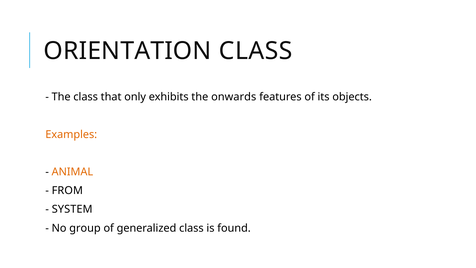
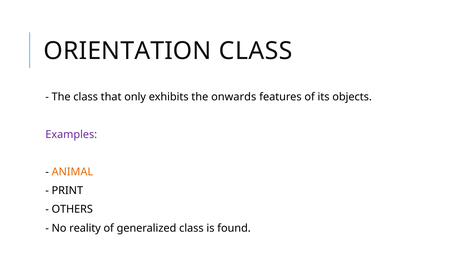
Examples colour: orange -> purple
FROM: FROM -> PRINT
SYSTEM: SYSTEM -> OTHERS
group: group -> reality
